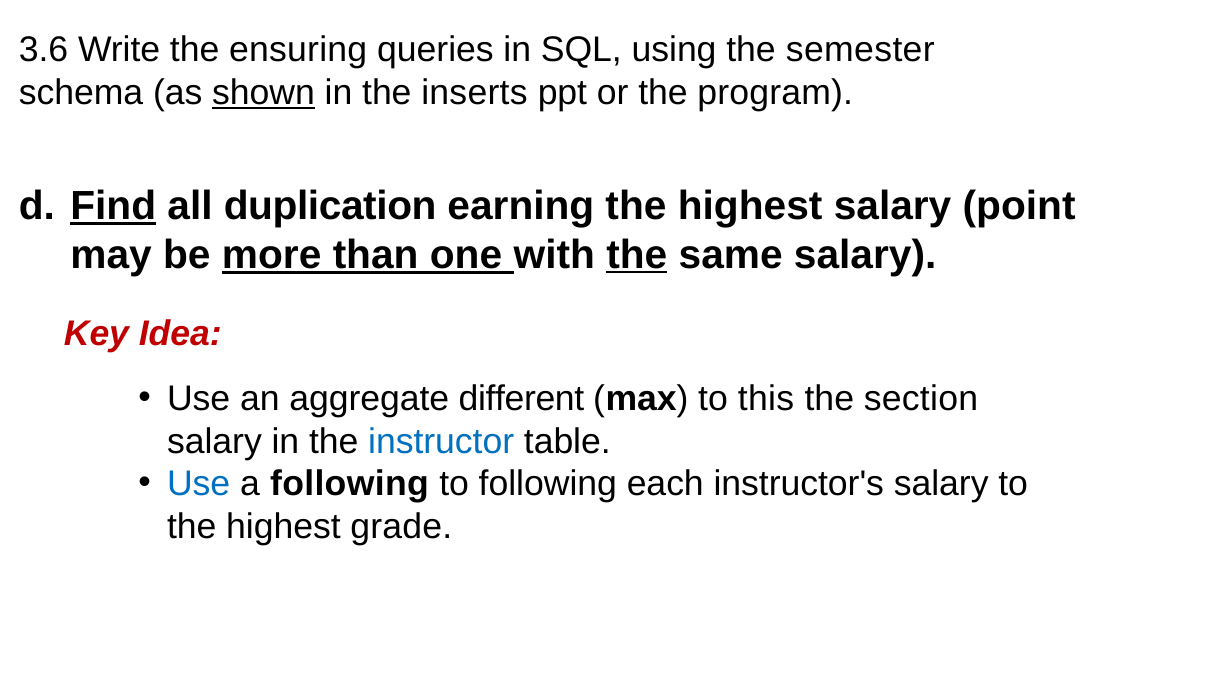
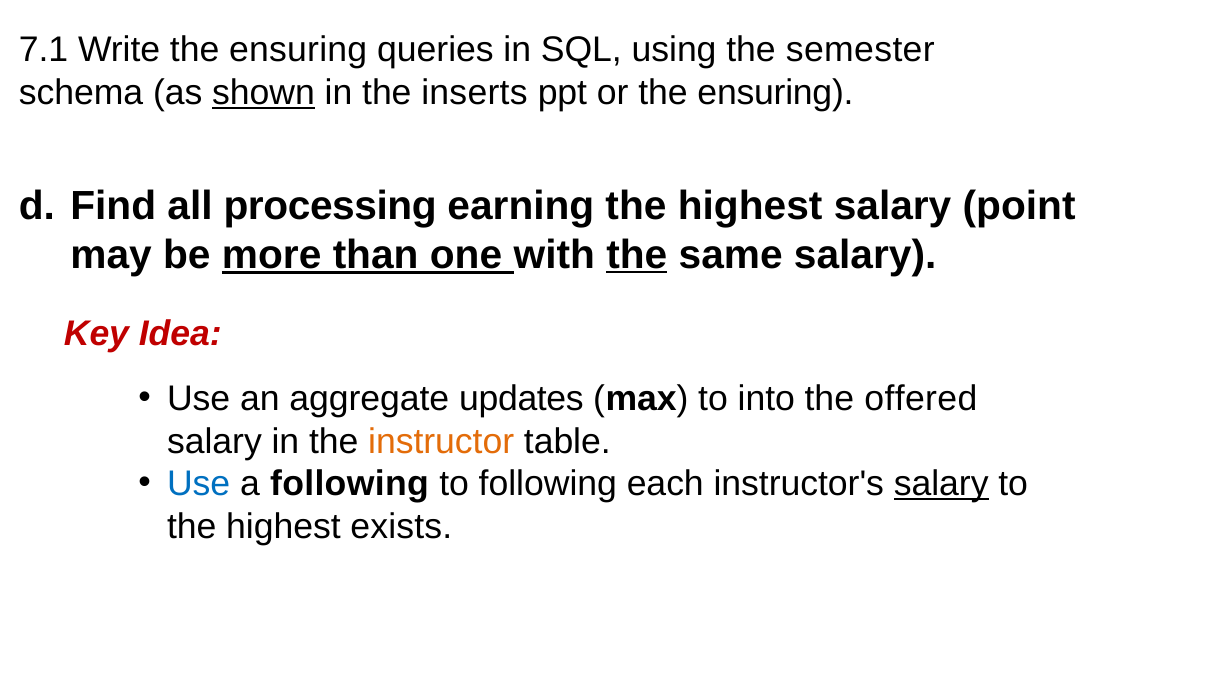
3.6: 3.6 -> 7.1
or the program: program -> ensuring
Find underline: present -> none
duplication: duplication -> processing
different: different -> updates
this: this -> into
section: section -> offered
instructor colour: blue -> orange
salary at (941, 484) underline: none -> present
grade: grade -> exists
